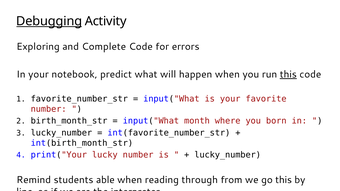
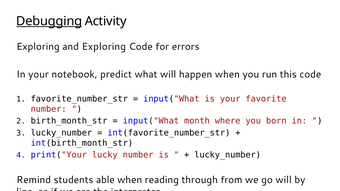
and Complete: Complete -> Exploring
this at (288, 74) underline: present -> none
go this: this -> will
